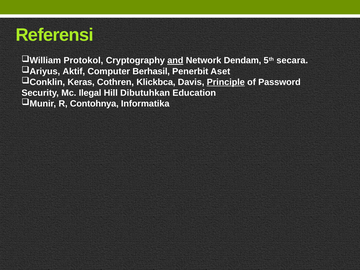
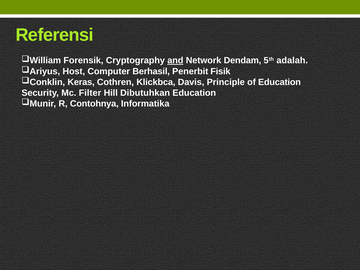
Protokol: Protokol -> Forensik
secara: secara -> adalah
Aktif: Aktif -> Host
Aset: Aset -> Fisik
Principle underline: present -> none
of Password: Password -> Education
Ilegal: Ilegal -> Filter
